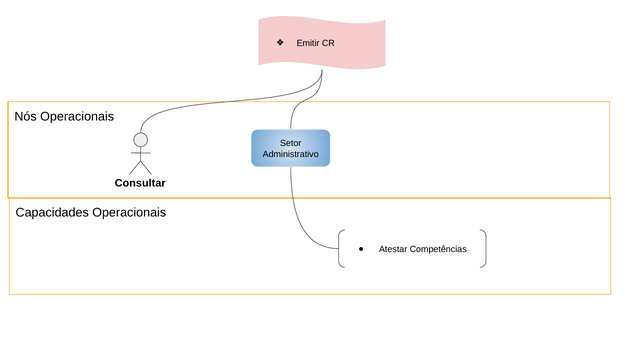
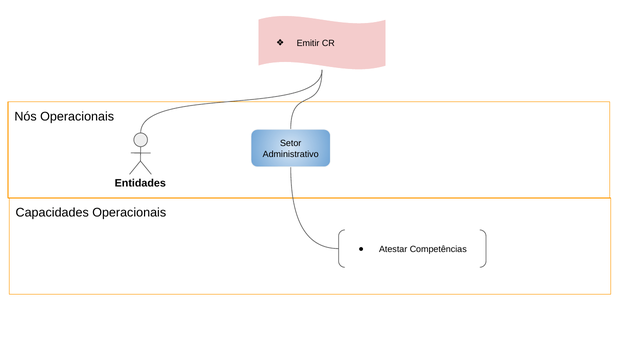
Consultar: Consultar -> Entidades
